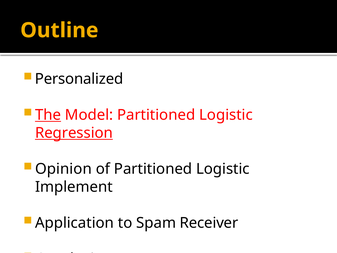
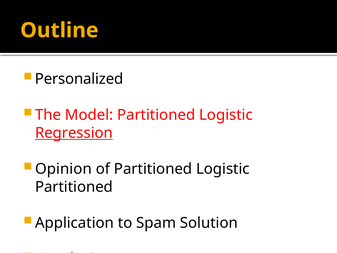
The underline: present -> none
Implement at (74, 187): Implement -> Partitioned
Receiver: Receiver -> Solution
